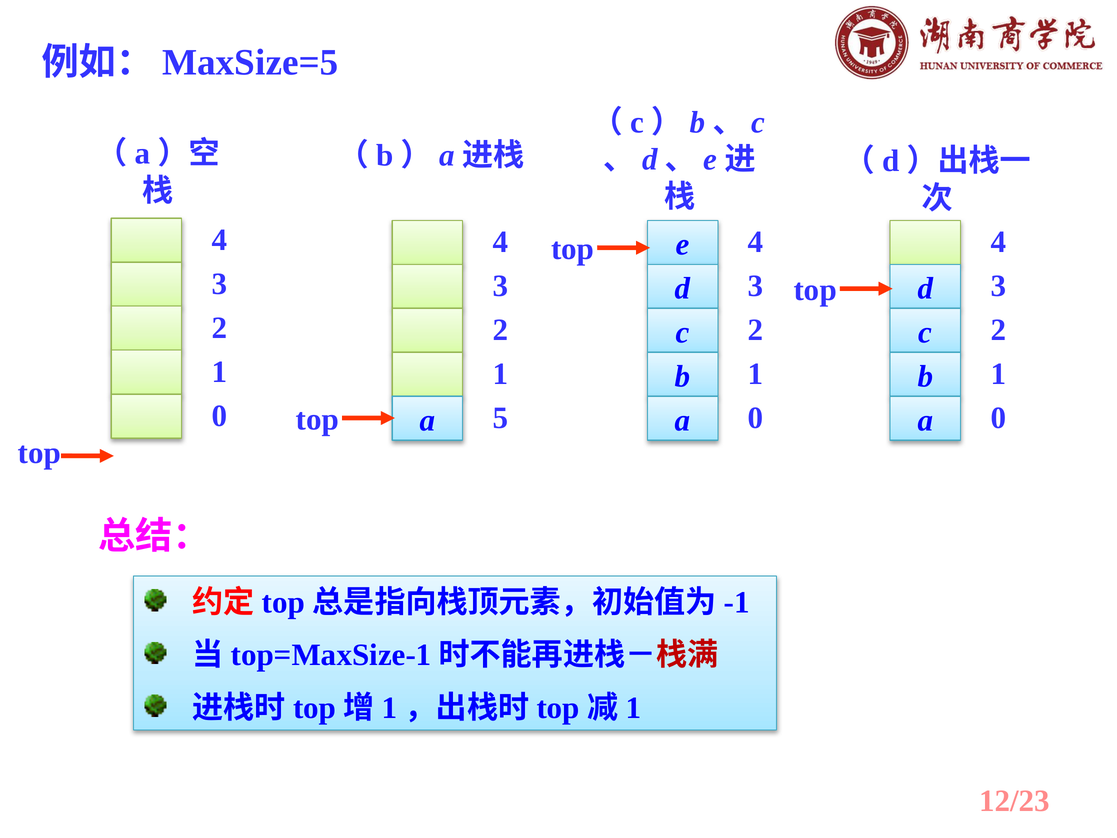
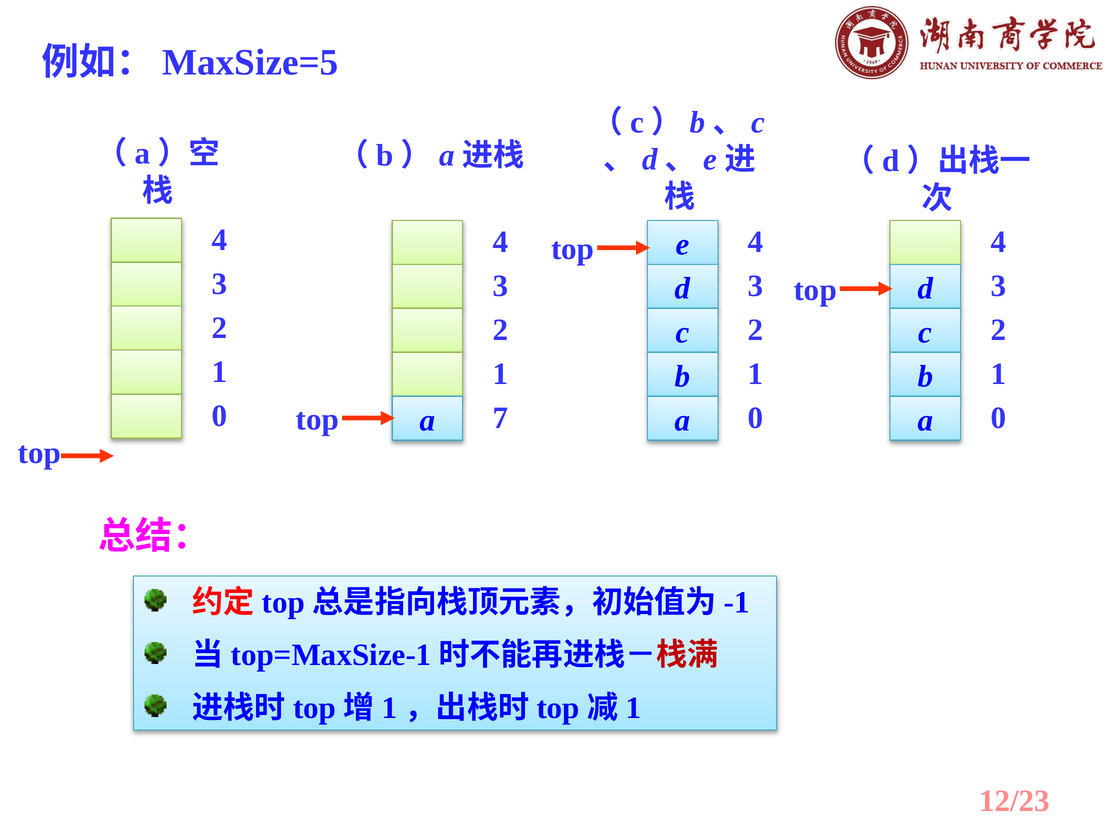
5: 5 -> 7
